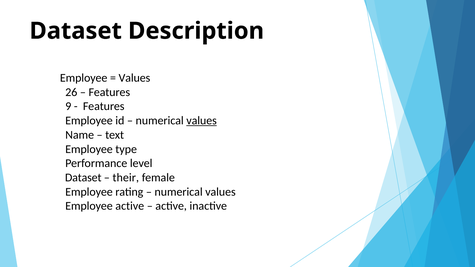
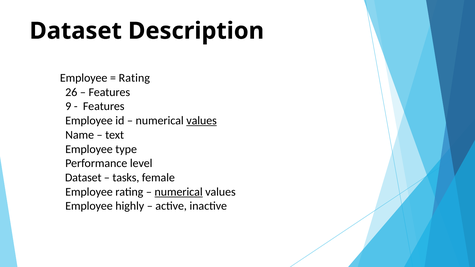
Values at (134, 78): Values -> Rating
their: their -> tasks
numerical at (179, 192) underline: none -> present
Employee active: active -> highly
